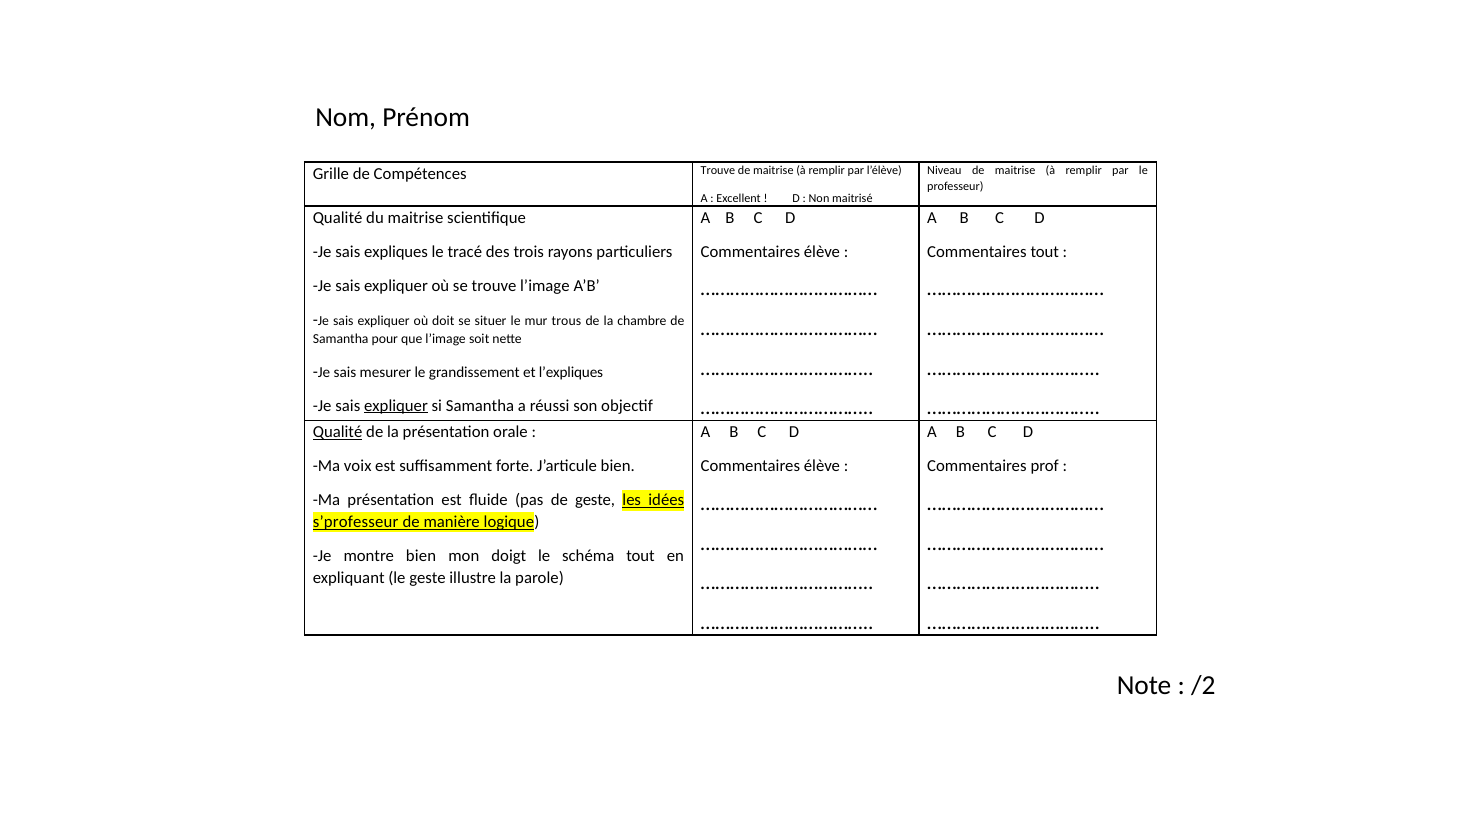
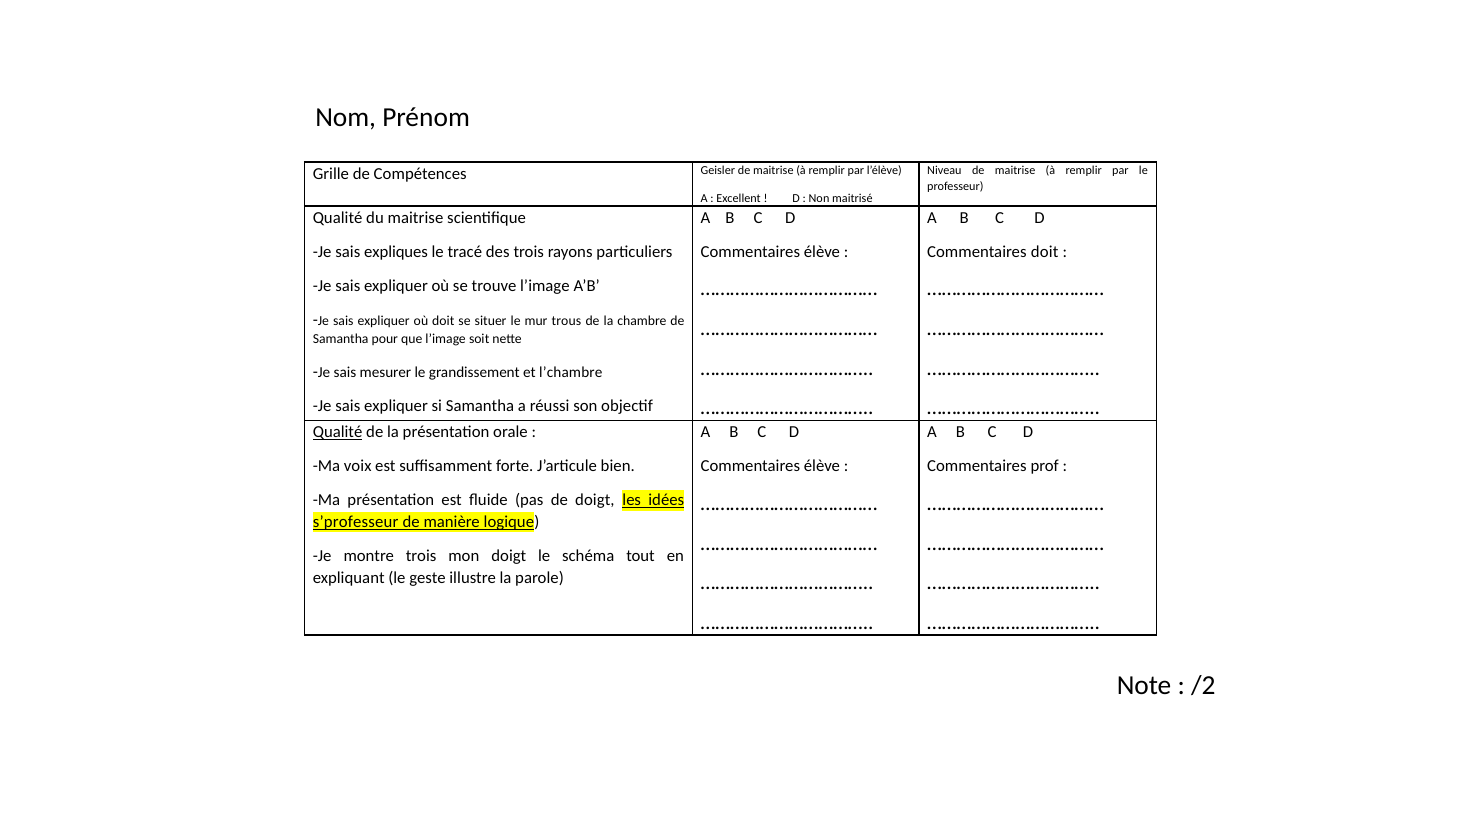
Compétences Trouve: Trouve -> Geisler
Commentaires tout: tout -> doit
l’expliques: l’expliques -> l’chambre
expliquer at (396, 405) underline: present -> none
de geste: geste -> doigt
montre bien: bien -> trois
